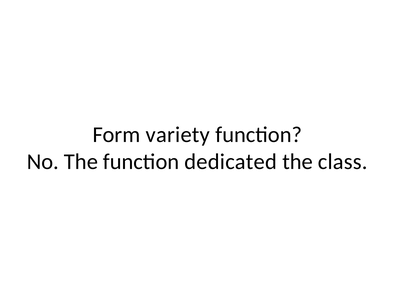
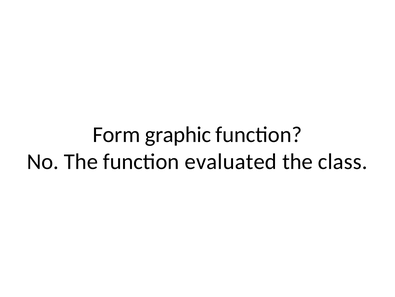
variety: variety -> graphic
dedicated: dedicated -> evaluated
